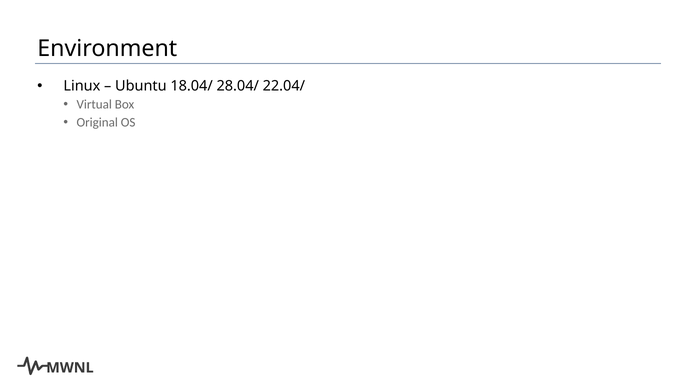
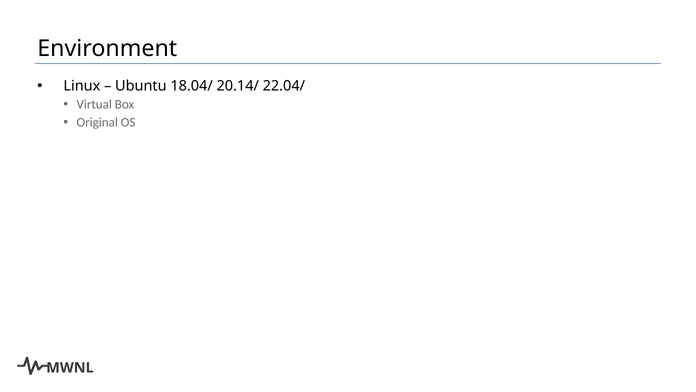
28.04/: 28.04/ -> 20.14/
